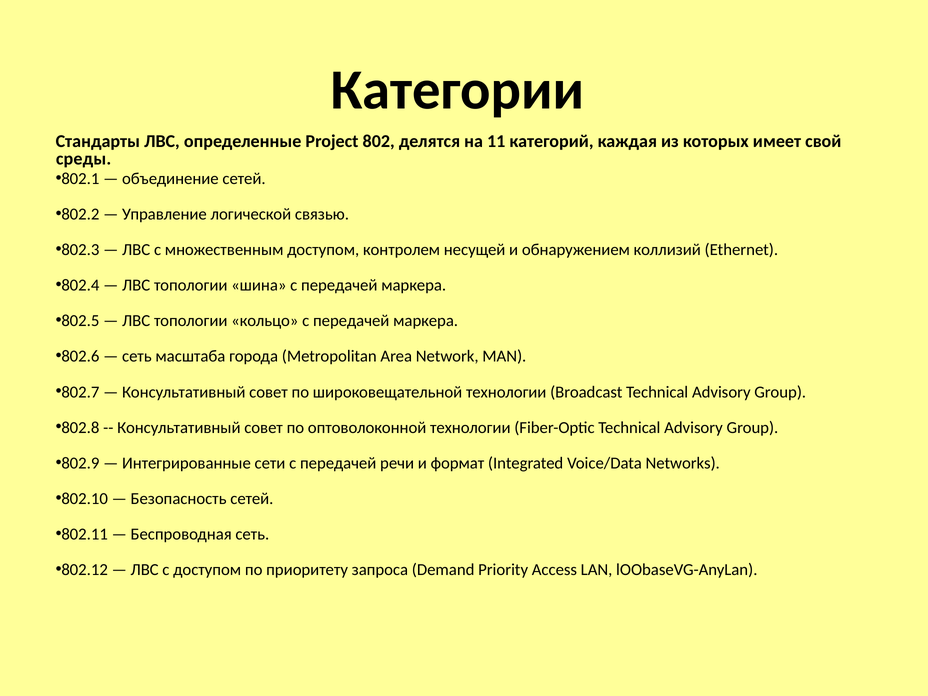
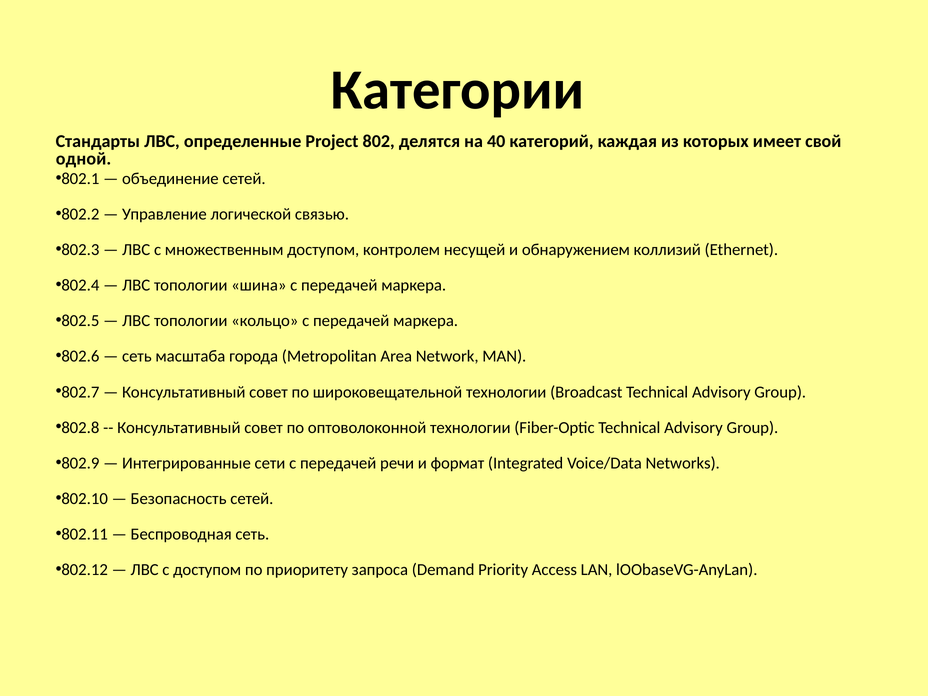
11: 11 -> 40
среды: среды -> одной
